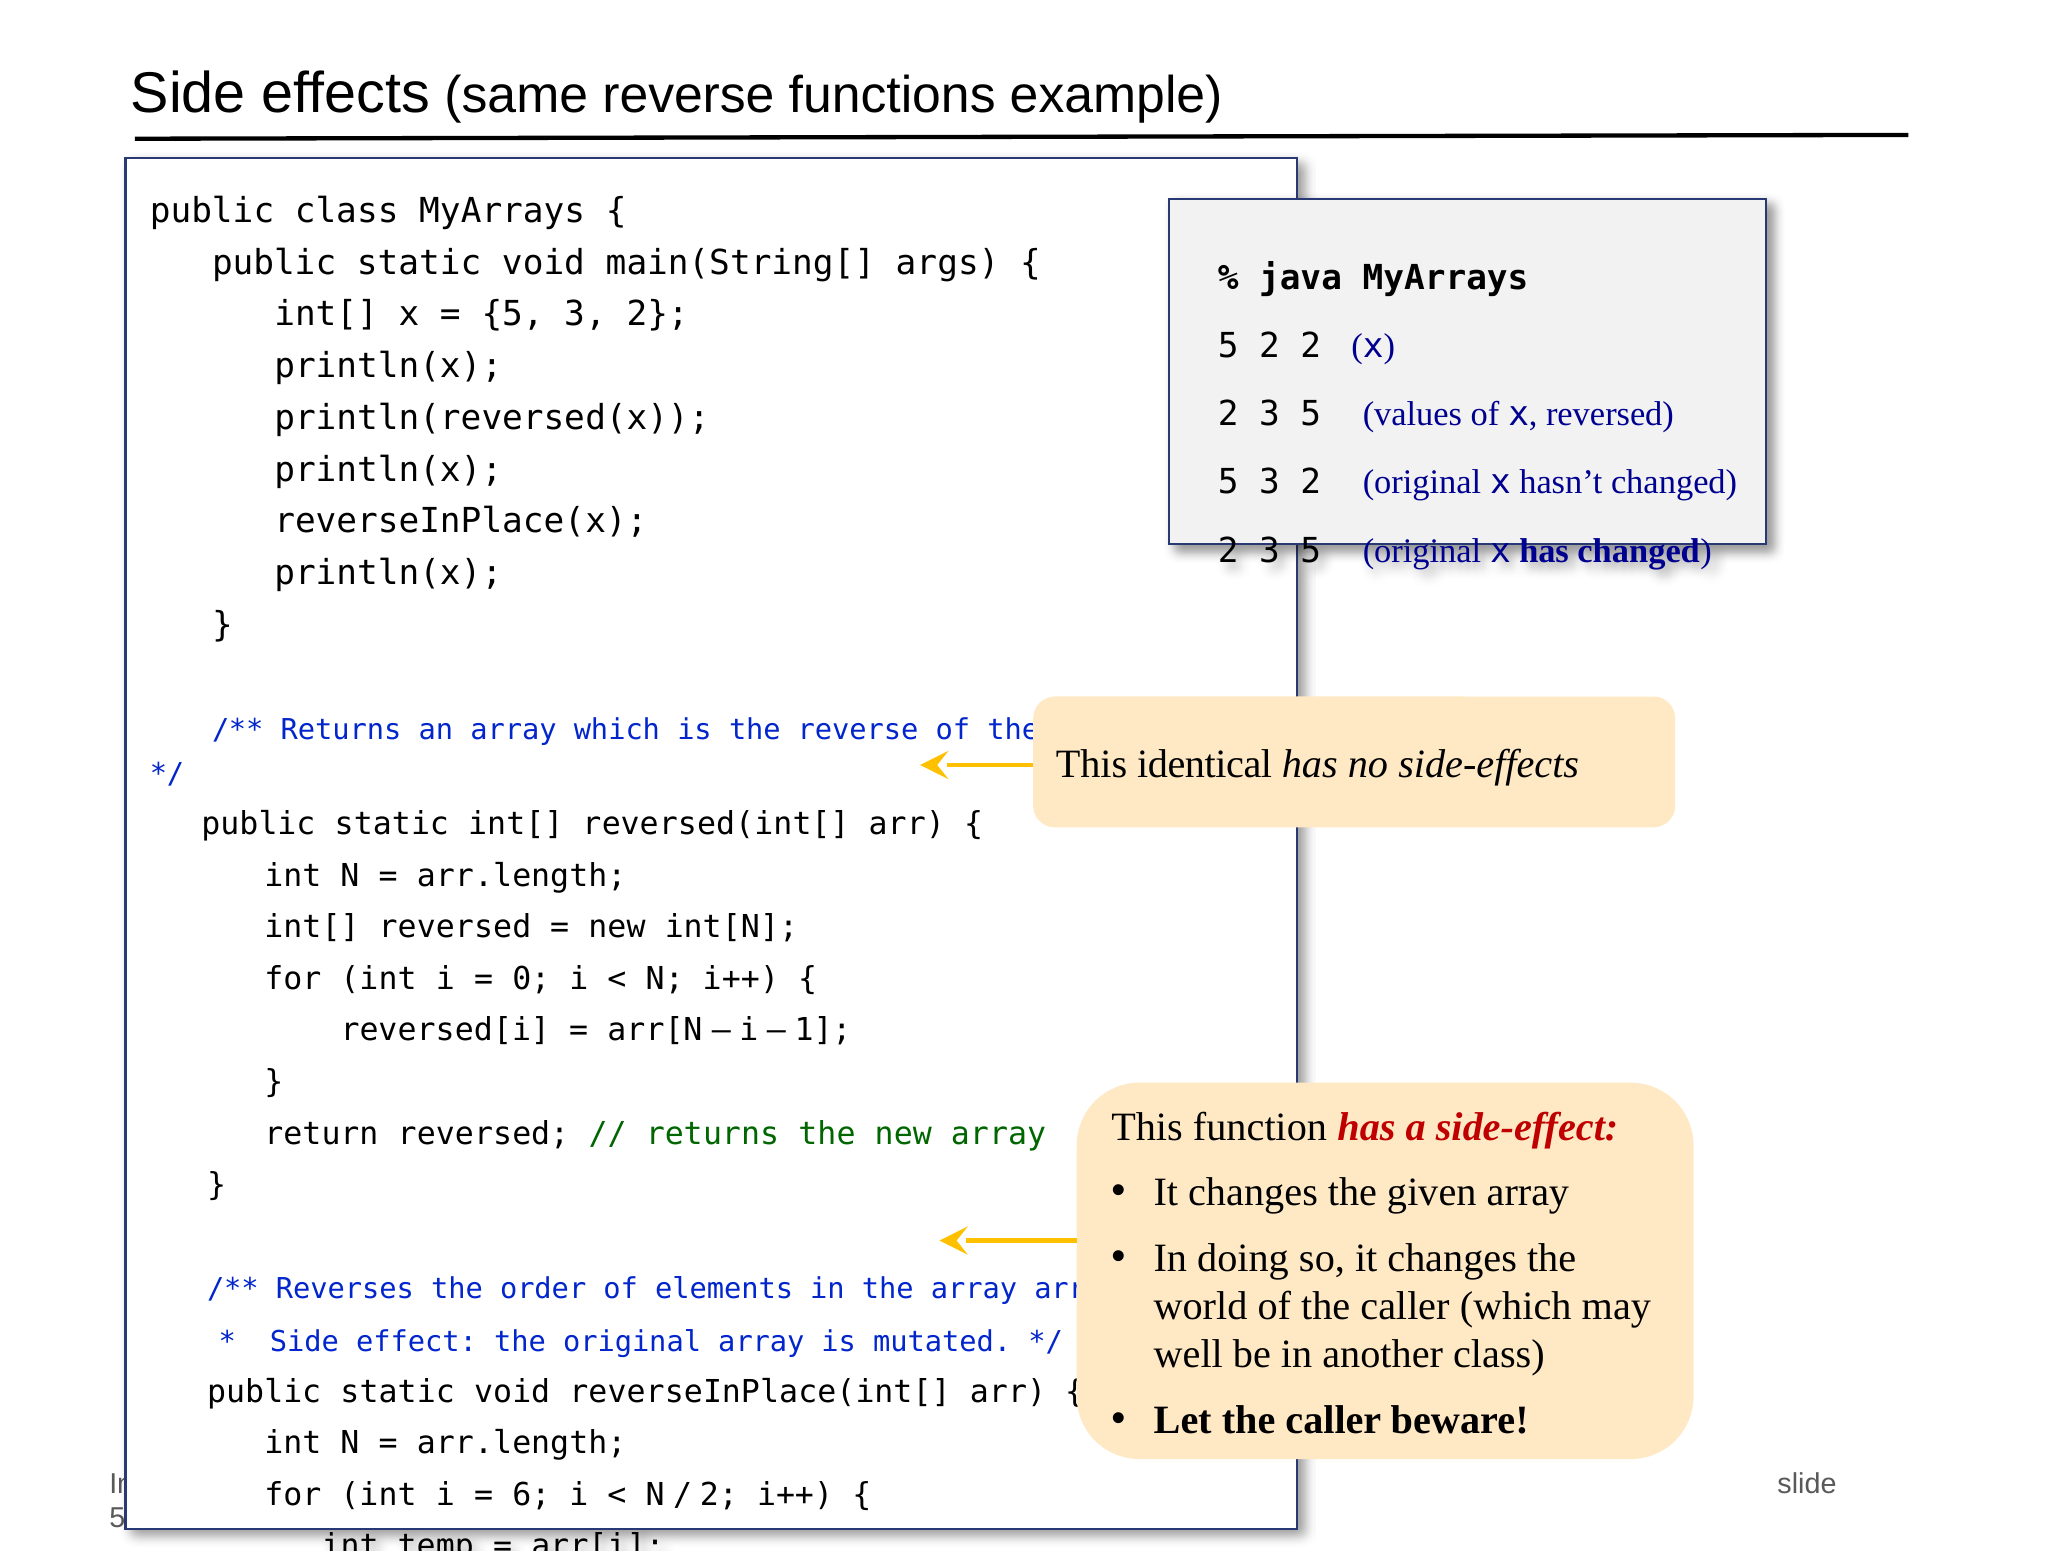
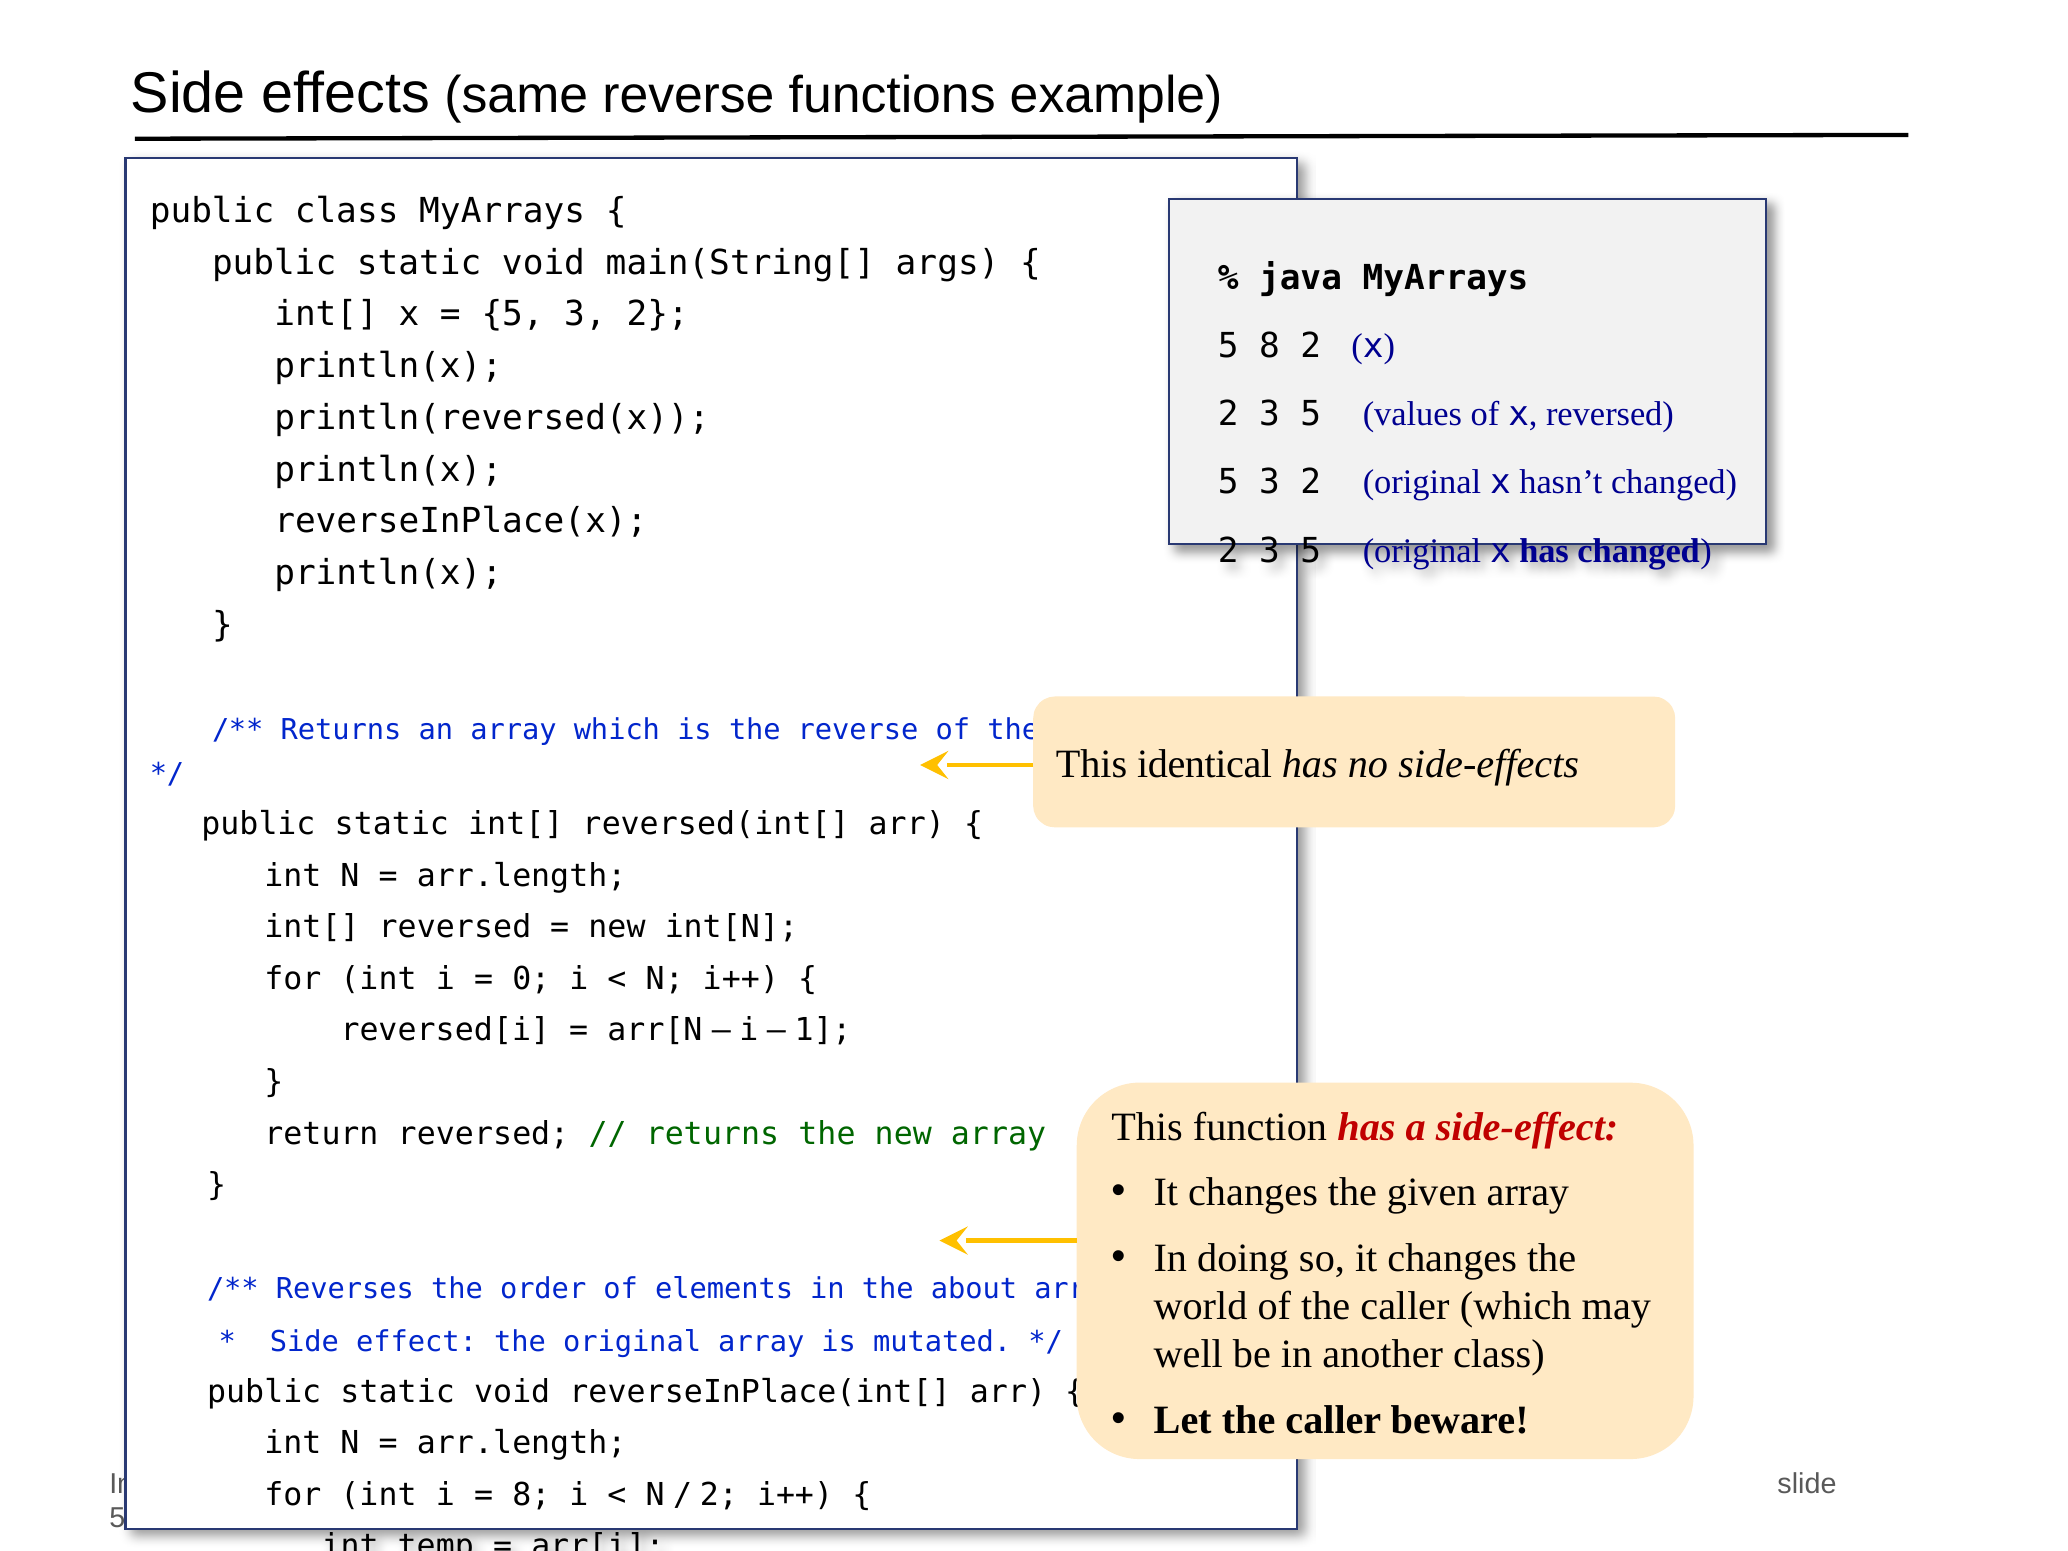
5 2: 2 -> 8
the array: array -> about
6 at (531, 1495): 6 -> 8
